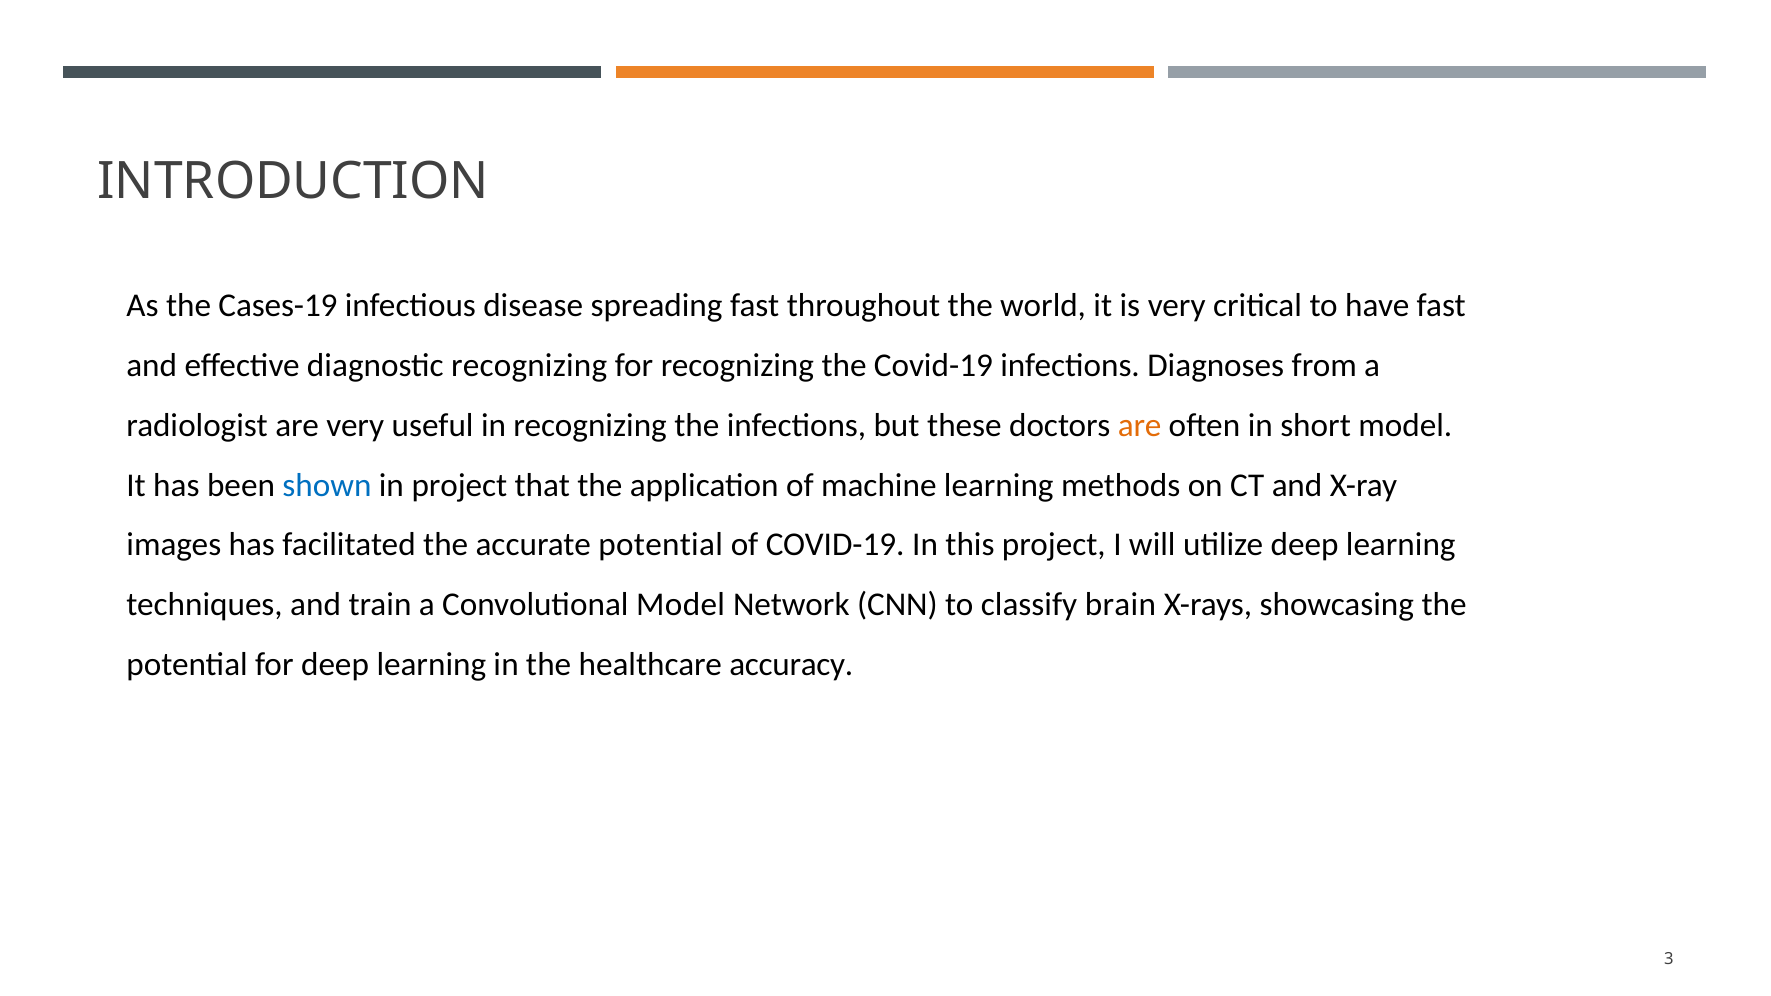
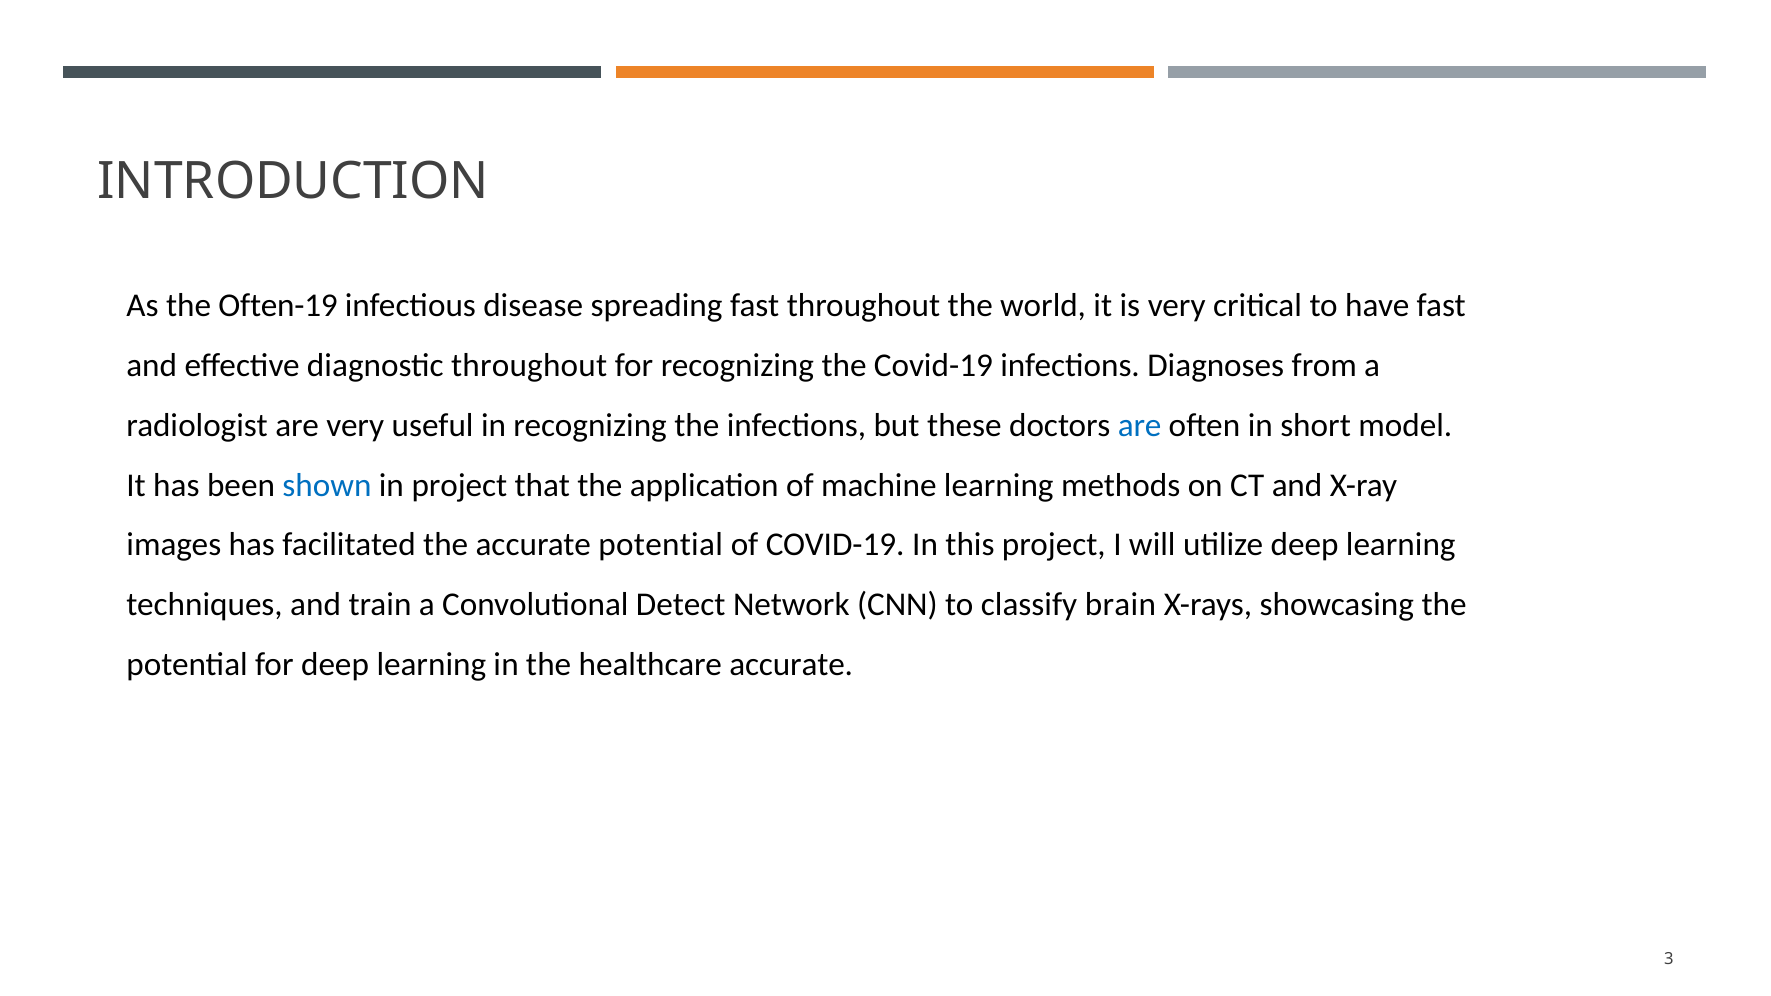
Cases-19: Cases-19 -> Often-19
diagnostic recognizing: recognizing -> throughout
are at (1140, 425) colour: orange -> blue
Convolutional Model: Model -> Detect
healthcare accuracy: accuracy -> accurate
